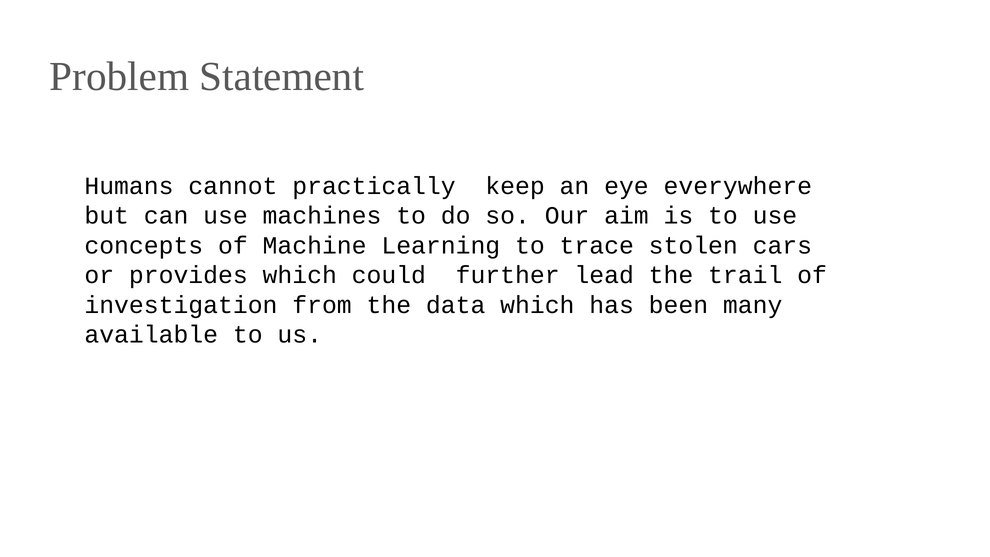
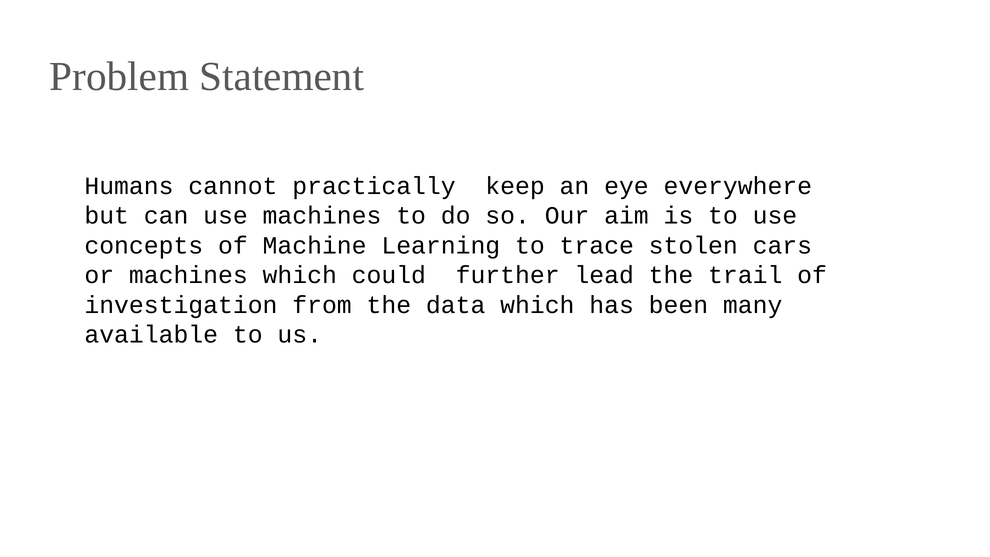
or provides: provides -> machines
